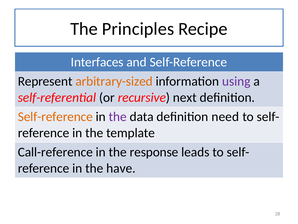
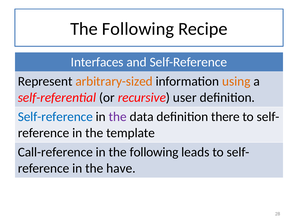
Principles at (138, 29): Principles -> Following
using colour: purple -> orange
next: next -> user
Self-reference at (55, 116) colour: orange -> blue
need: need -> there
in the response: response -> following
